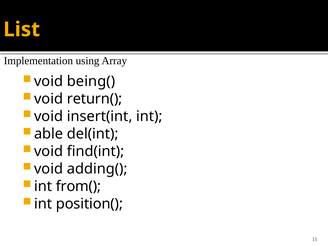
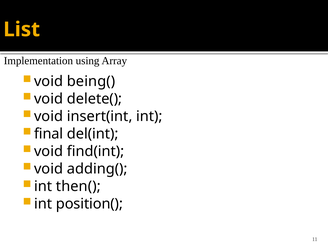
return(: return( -> delete(
able: able -> final
from(: from( -> then(
